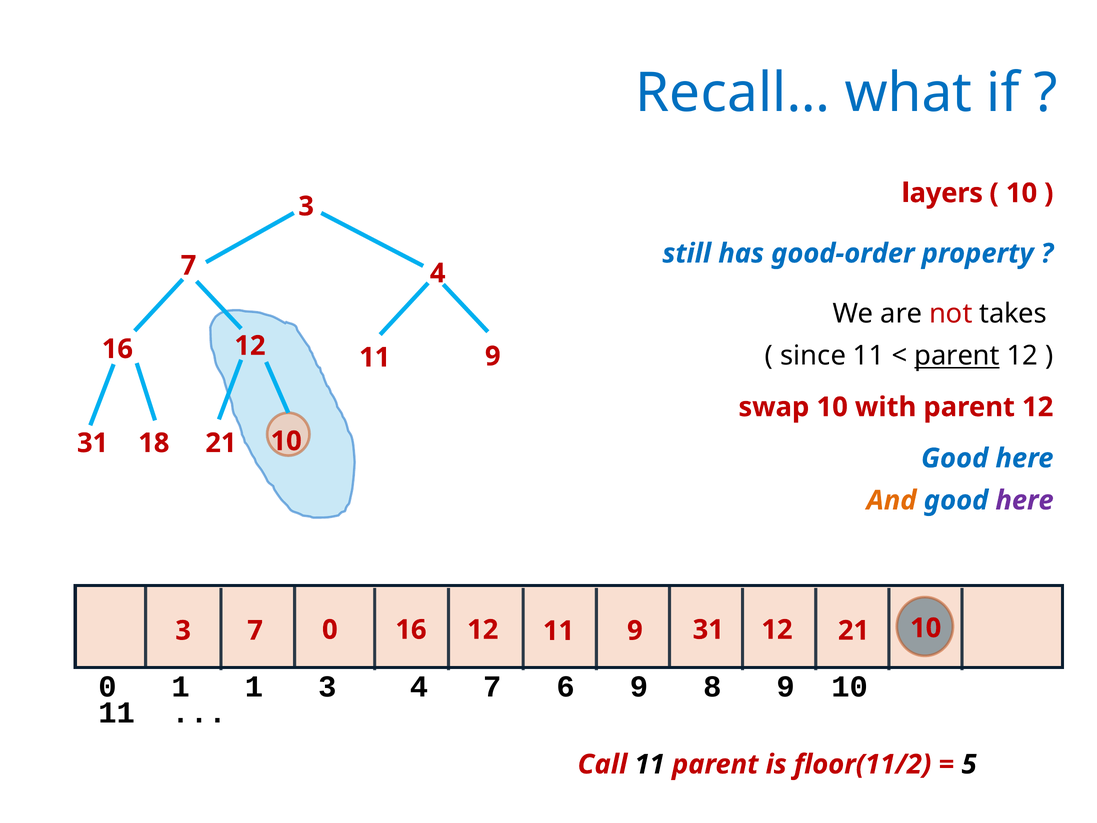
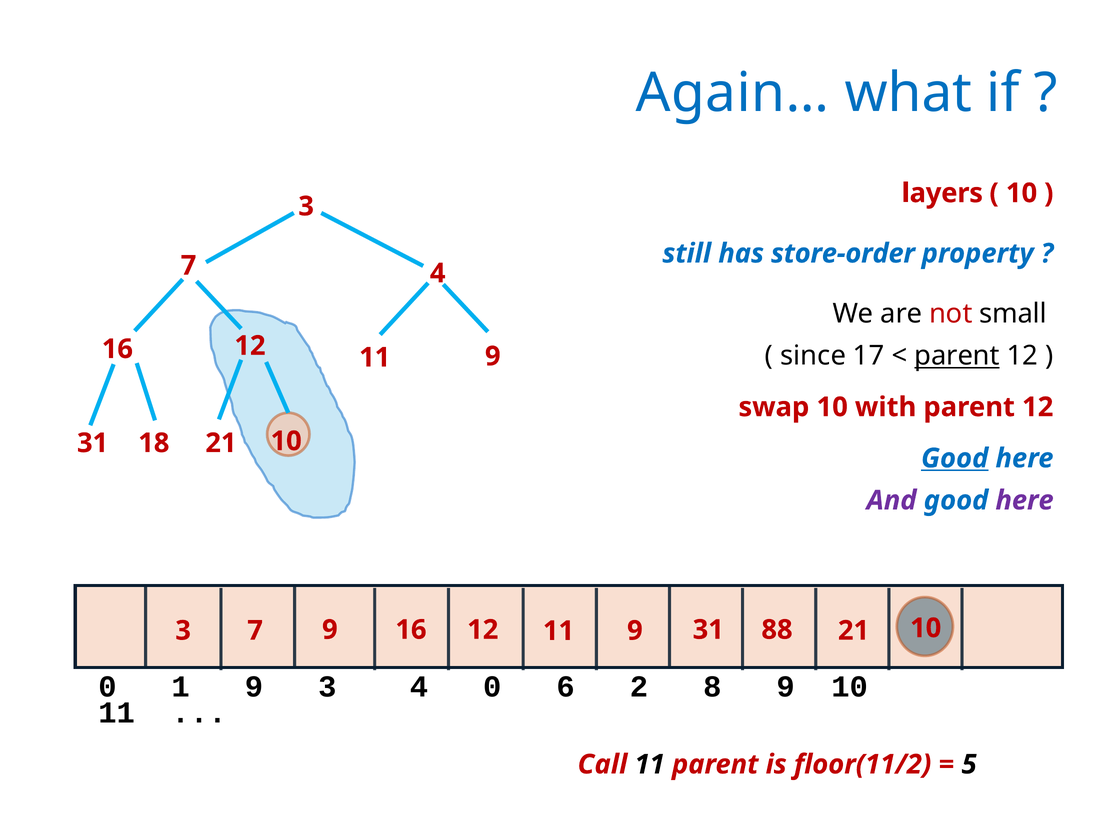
Recall…: Recall… -> Again…
good-order: good-order -> store-order
takes: takes -> small
since 11: 11 -> 17
Good at (955, 458) underline: none -> present
And colour: orange -> purple
7 0: 0 -> 9
31 12: 12 -> 88
1 1: 1 -> 9
4 7: 7 -> 0
6 9: 9 -> 2
